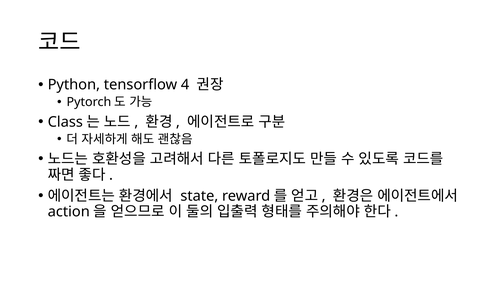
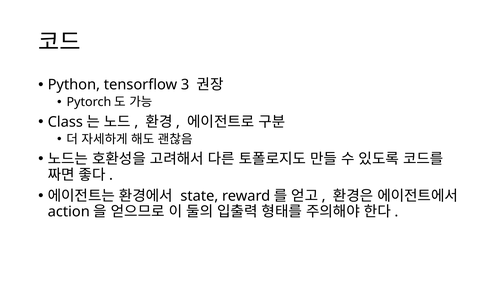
4: 4 -> 3
